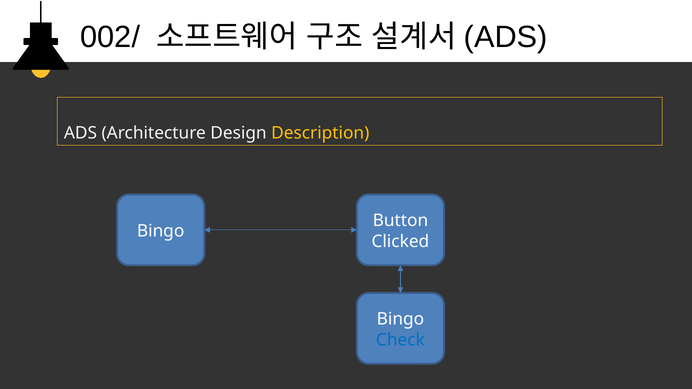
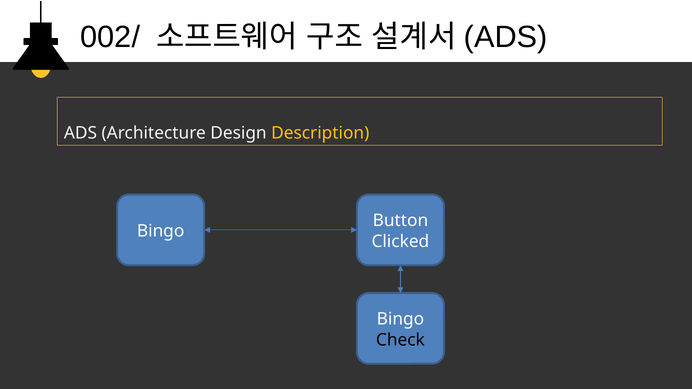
Check colour: blue -> black
